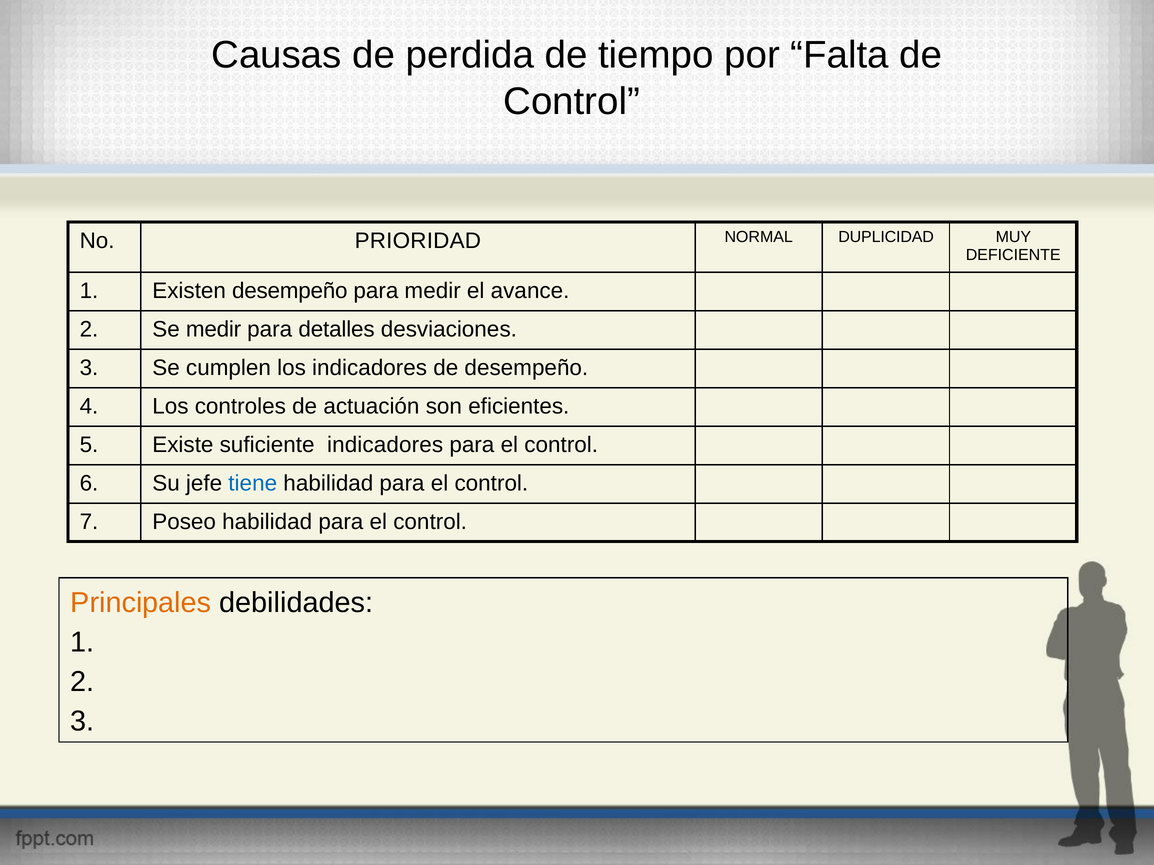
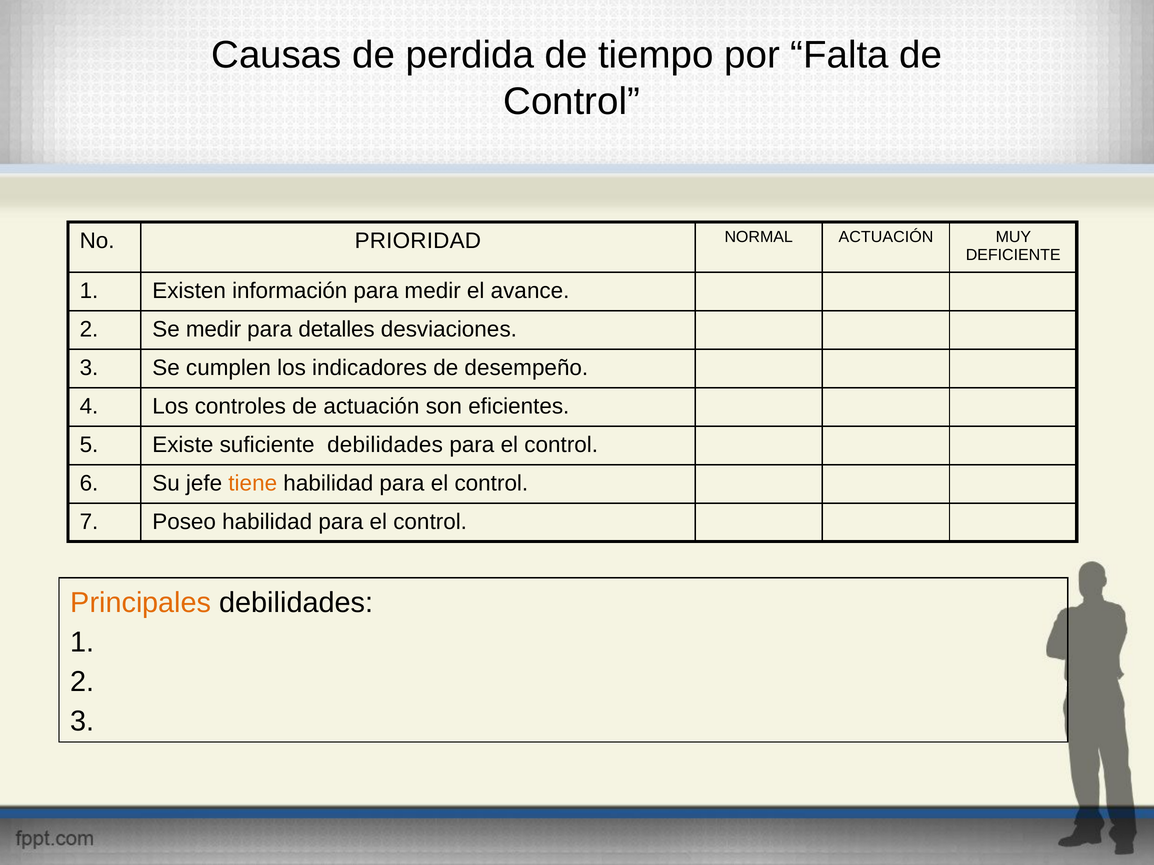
NORMAL DUPLICIDAD: DUPLICIDAD -> ACTUACIÓN
Existen desempeño: desempeño -> información
suficiente indicadores: indicadores -> debilidades
tiene colour: blue -> orange
